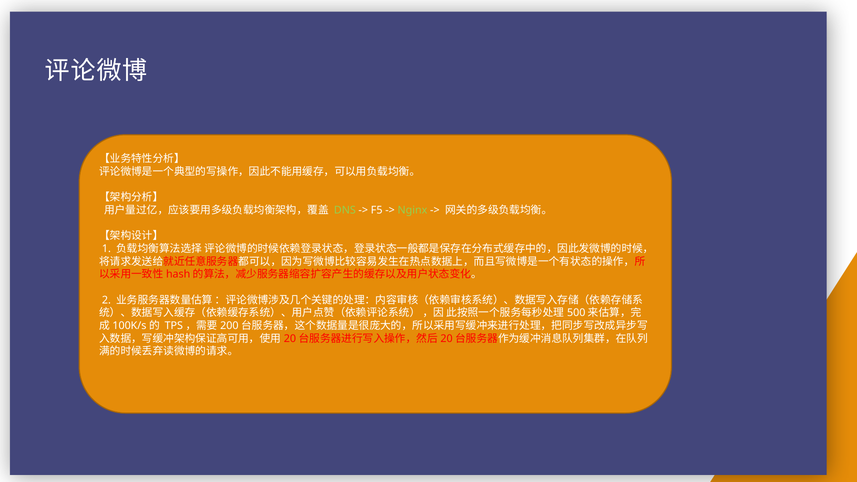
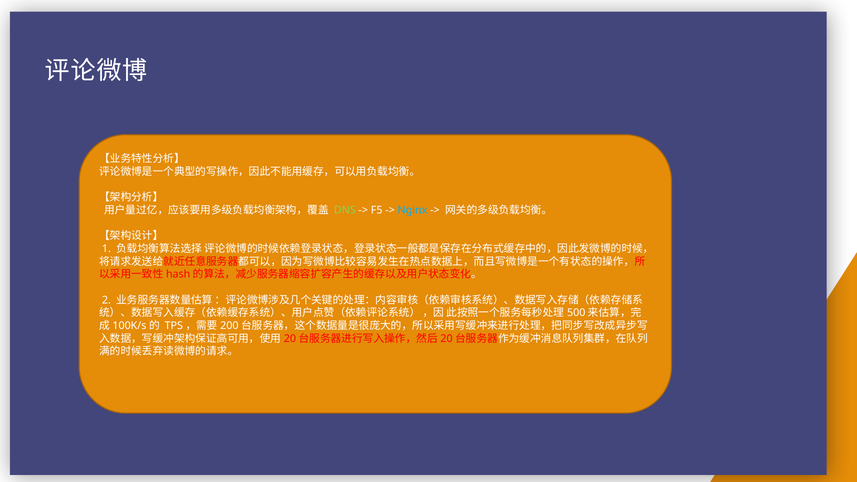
Nginx colour: light green -> light blue
